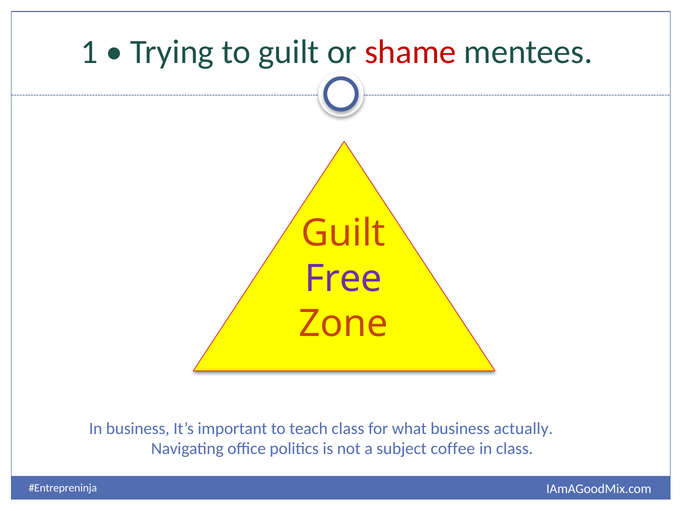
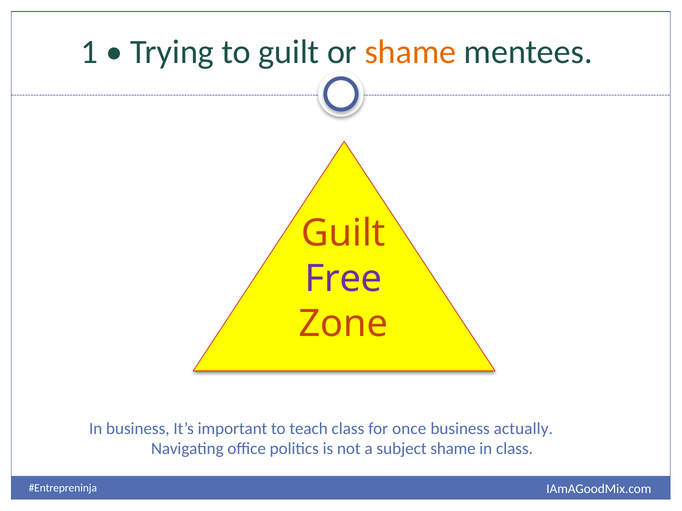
shame at (410, 52) colour: red -> orange
what: what -> once
subject coffee: coffee -> shame
